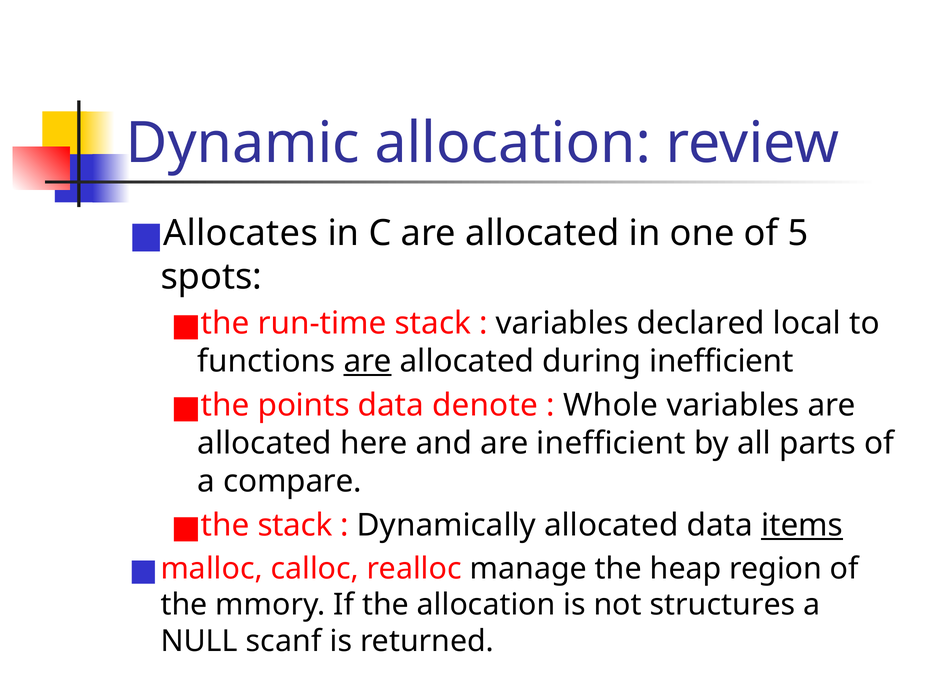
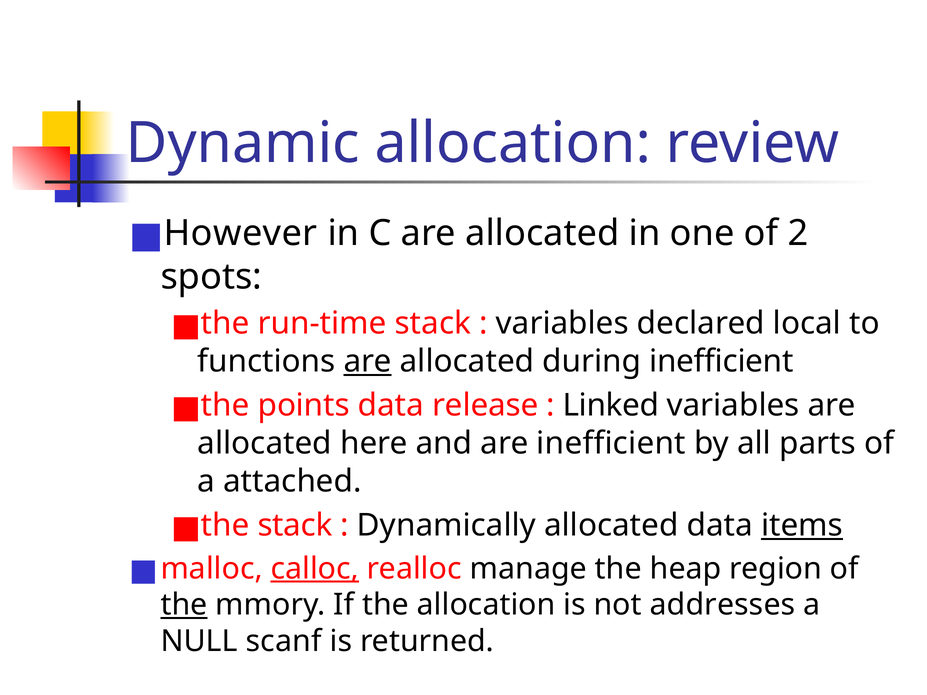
Allocates: Allocates -> However
5: 5 -> 2
denote: denote -> release
Whole: Whole -> Linked
compare: compare -> attached
calloc underline: none -> present
the at (184, 605) underline: none -> present
structures: structures -> addresses
